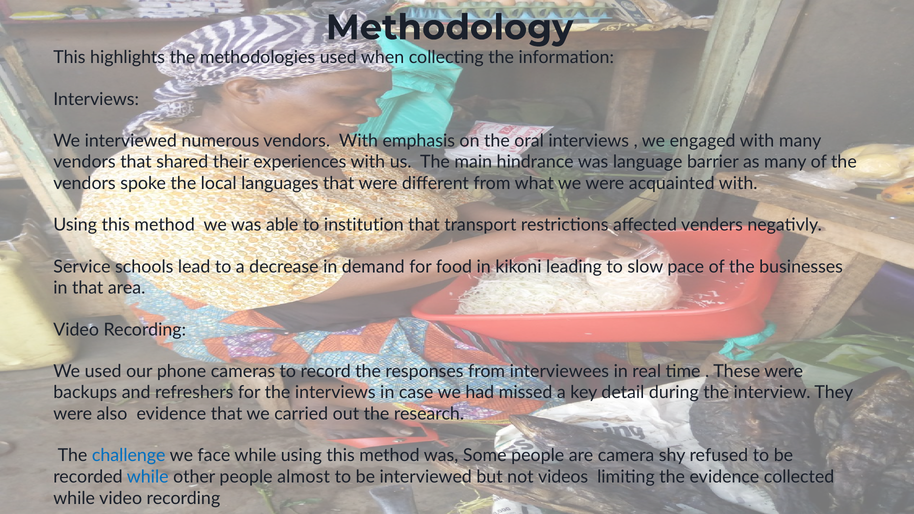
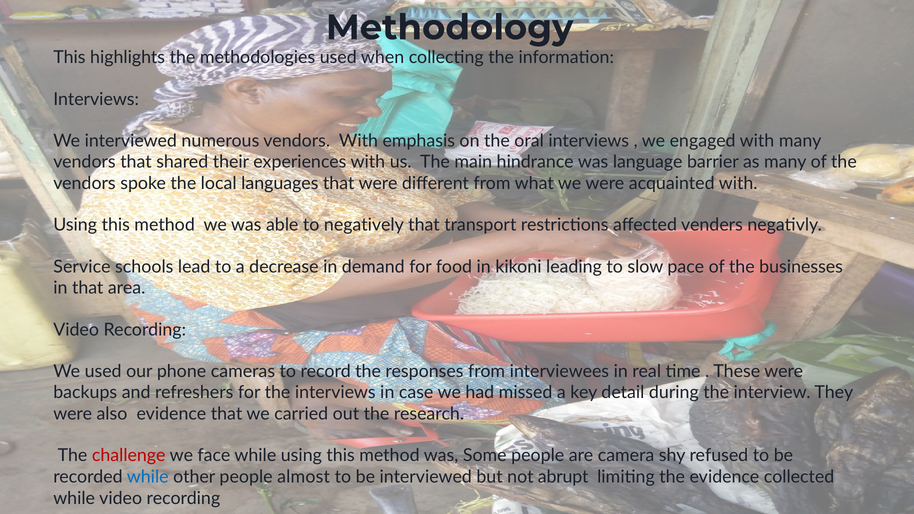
institution: institution -> negatively
challenge colour: blue -> red
videos: videos -> abrupt
